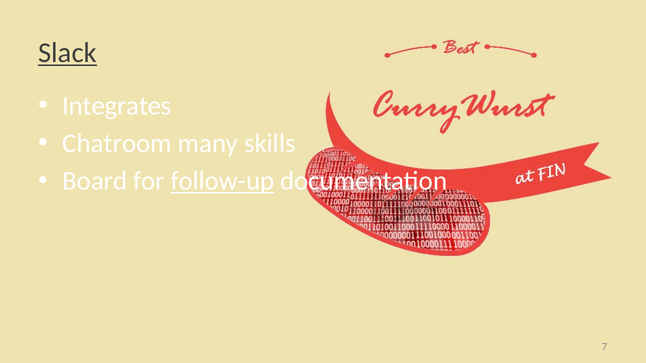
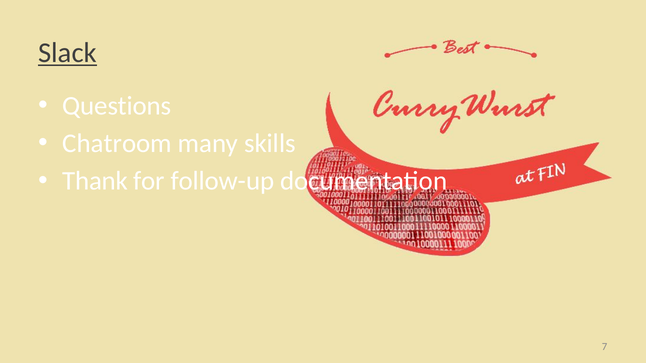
Integrates: Integrates -> Questions
Board: Board -> Thank
follow-up underline: present -> none
